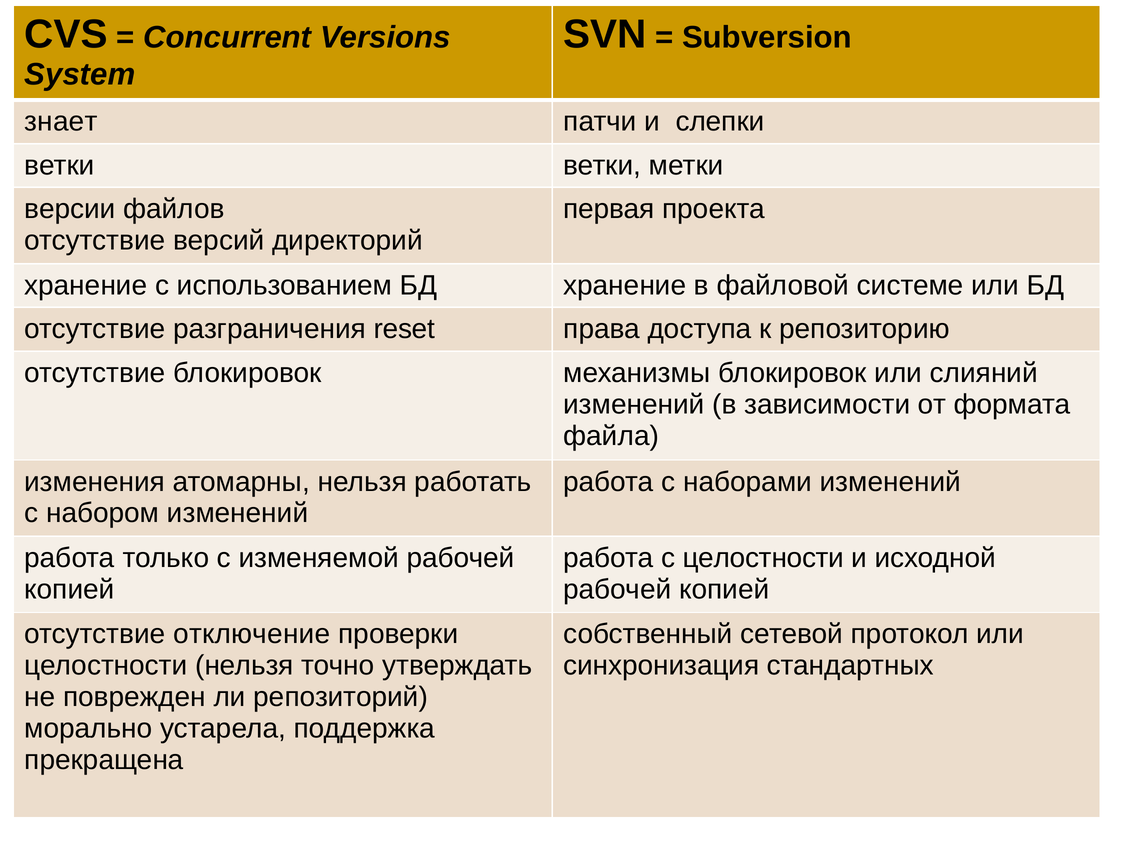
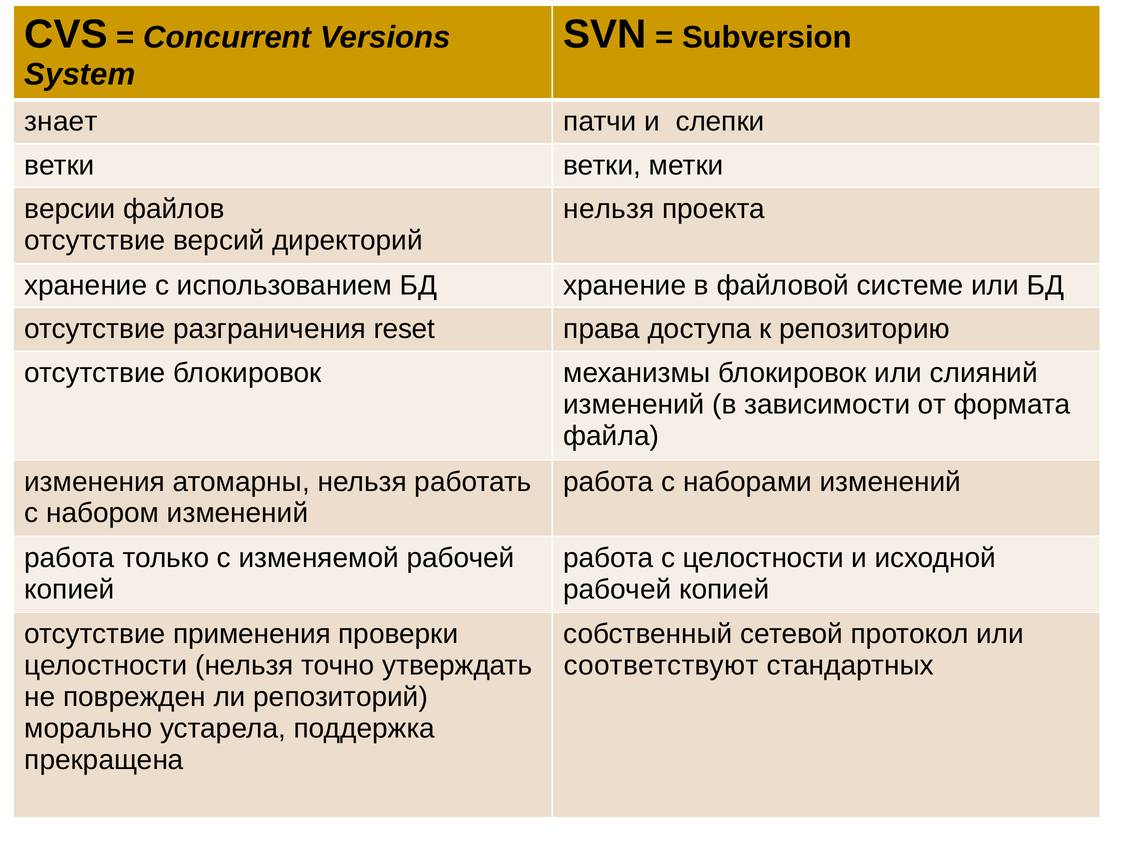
первая at (609, 209): первая -> нельзя
отключение: отключение -> применения
синхронизация: синхронизация -> соответствуют
